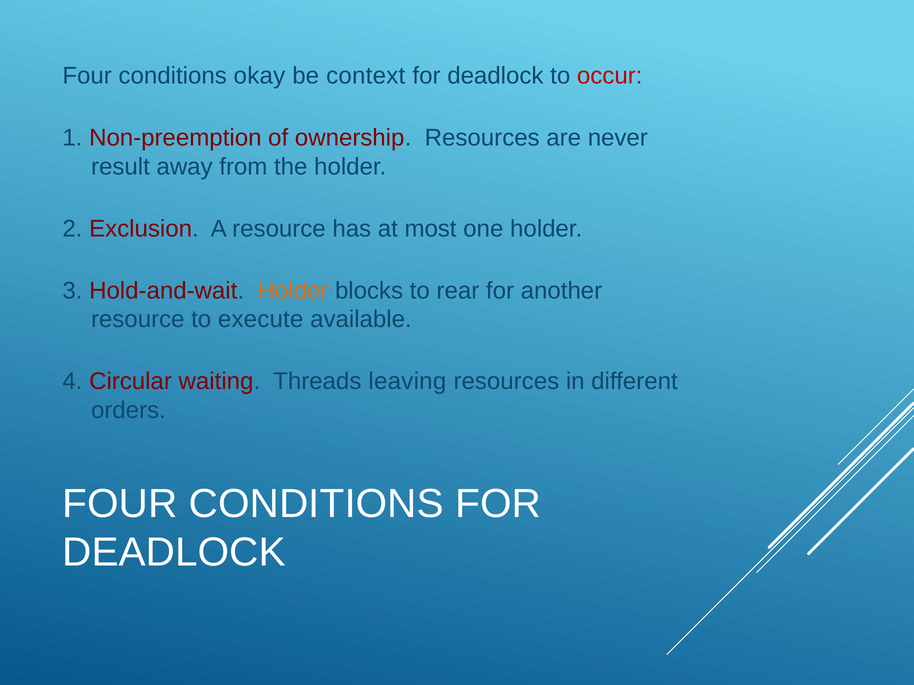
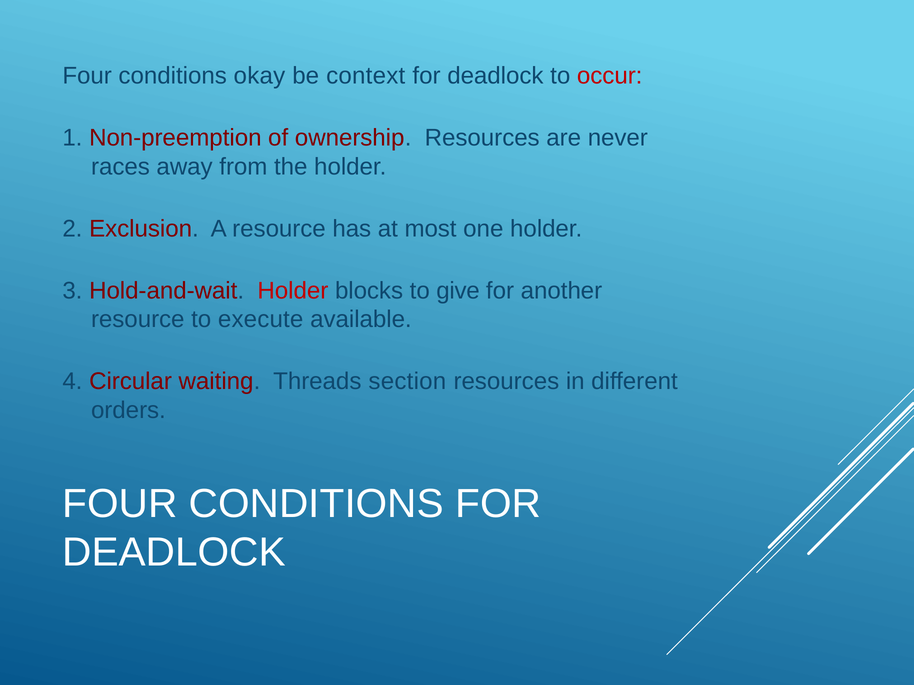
result: result -> races
Holder at (293, 291) colour: orange -> red
rear: rear -> give
leaving: leaving -> section
